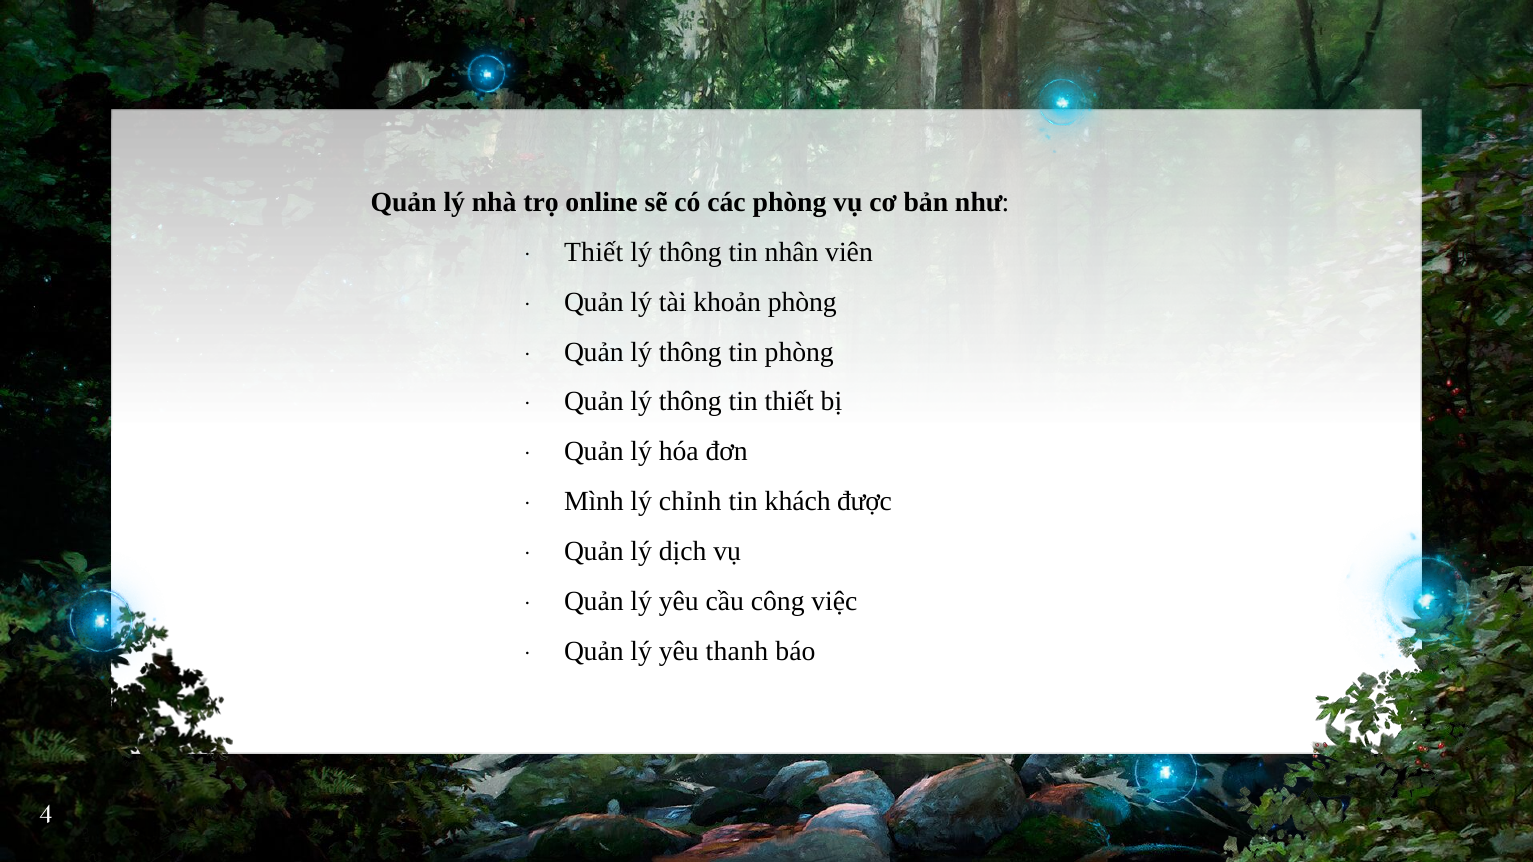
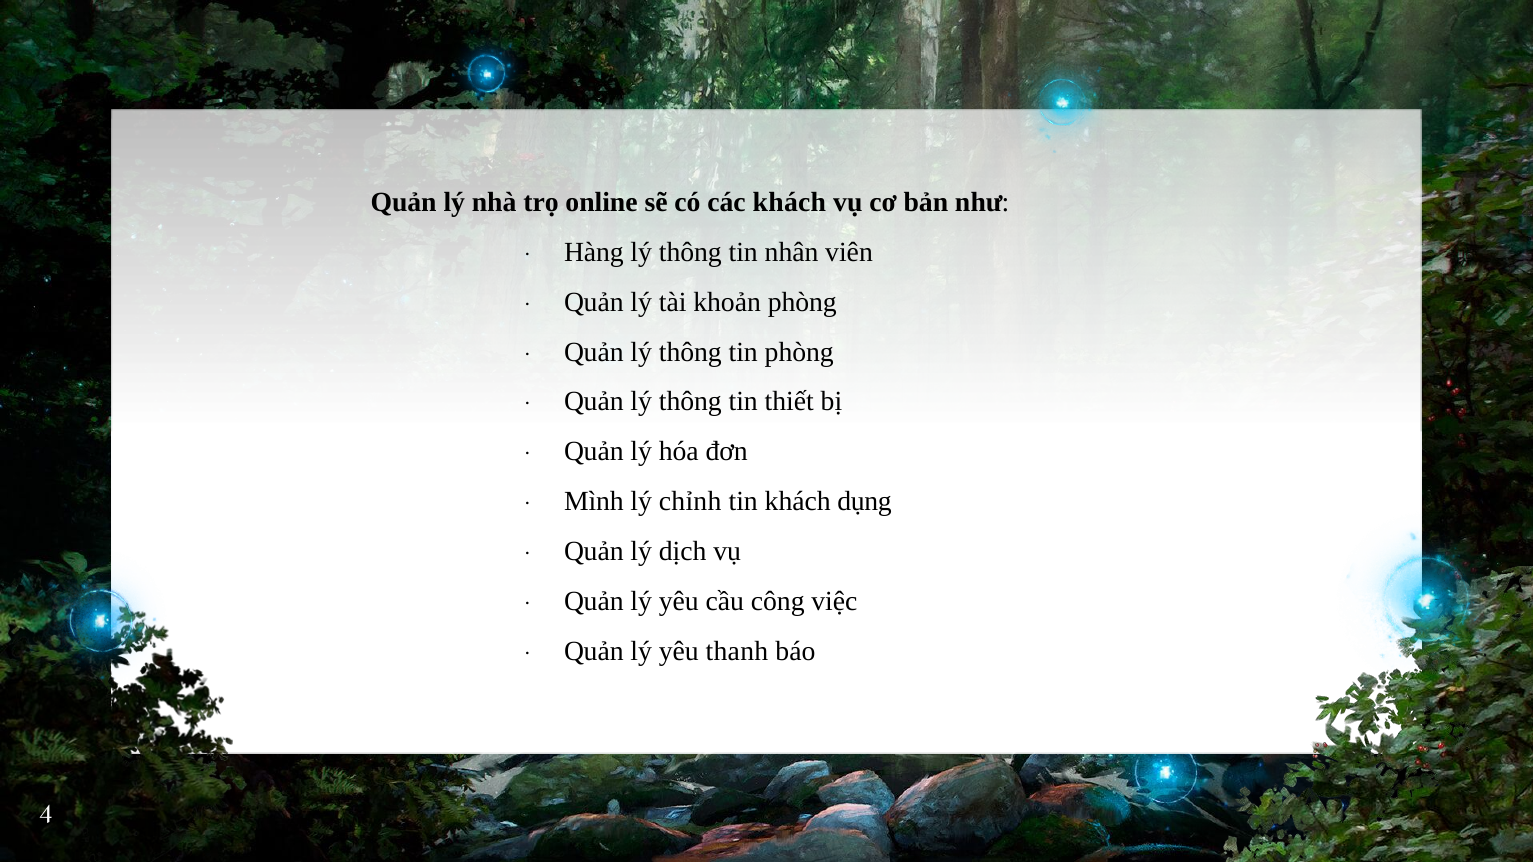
các phòng: phòng -> khách
Thiết at (594, 252): Thiết -> Hàng
được: được -> dụng
